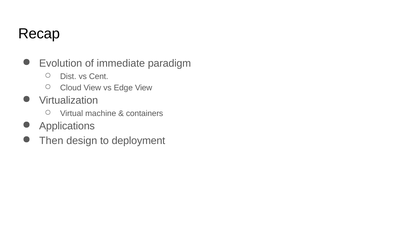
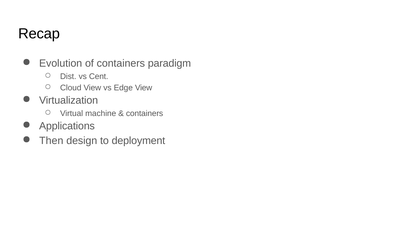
of immediate: immediate -> containers
